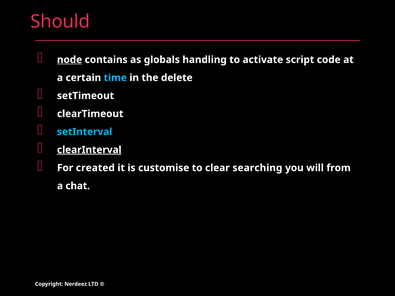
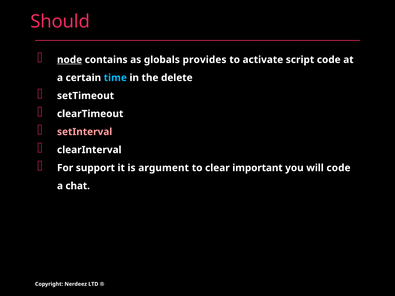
handling: handling -> provides
setInterval colour: light blue -> pink
clearInterval underline: present -> none
created: created -> support
customise: customise -> argument
searching: searching -> important
will from: from -> code
